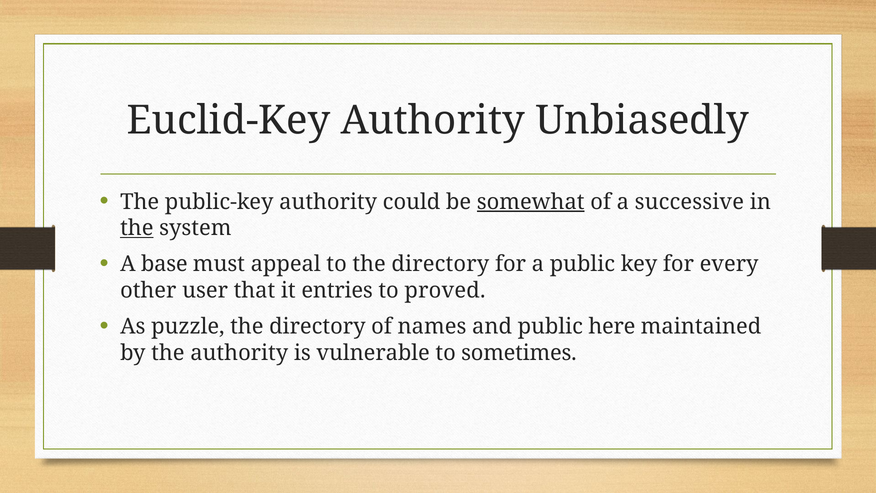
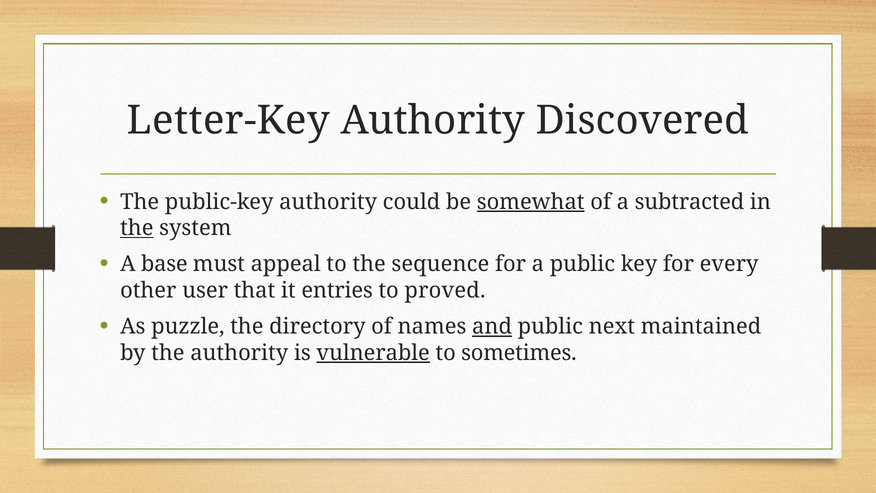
Euclid-Key: Euclid-Key -> Letter-Key
Unbiasedly: Unbiasedly -> Discovered
successive: successive -> subtracted
to the directory: directory -> sequence
and underline: none -> present
here: here -> next
vulnerable underline: none -> present
